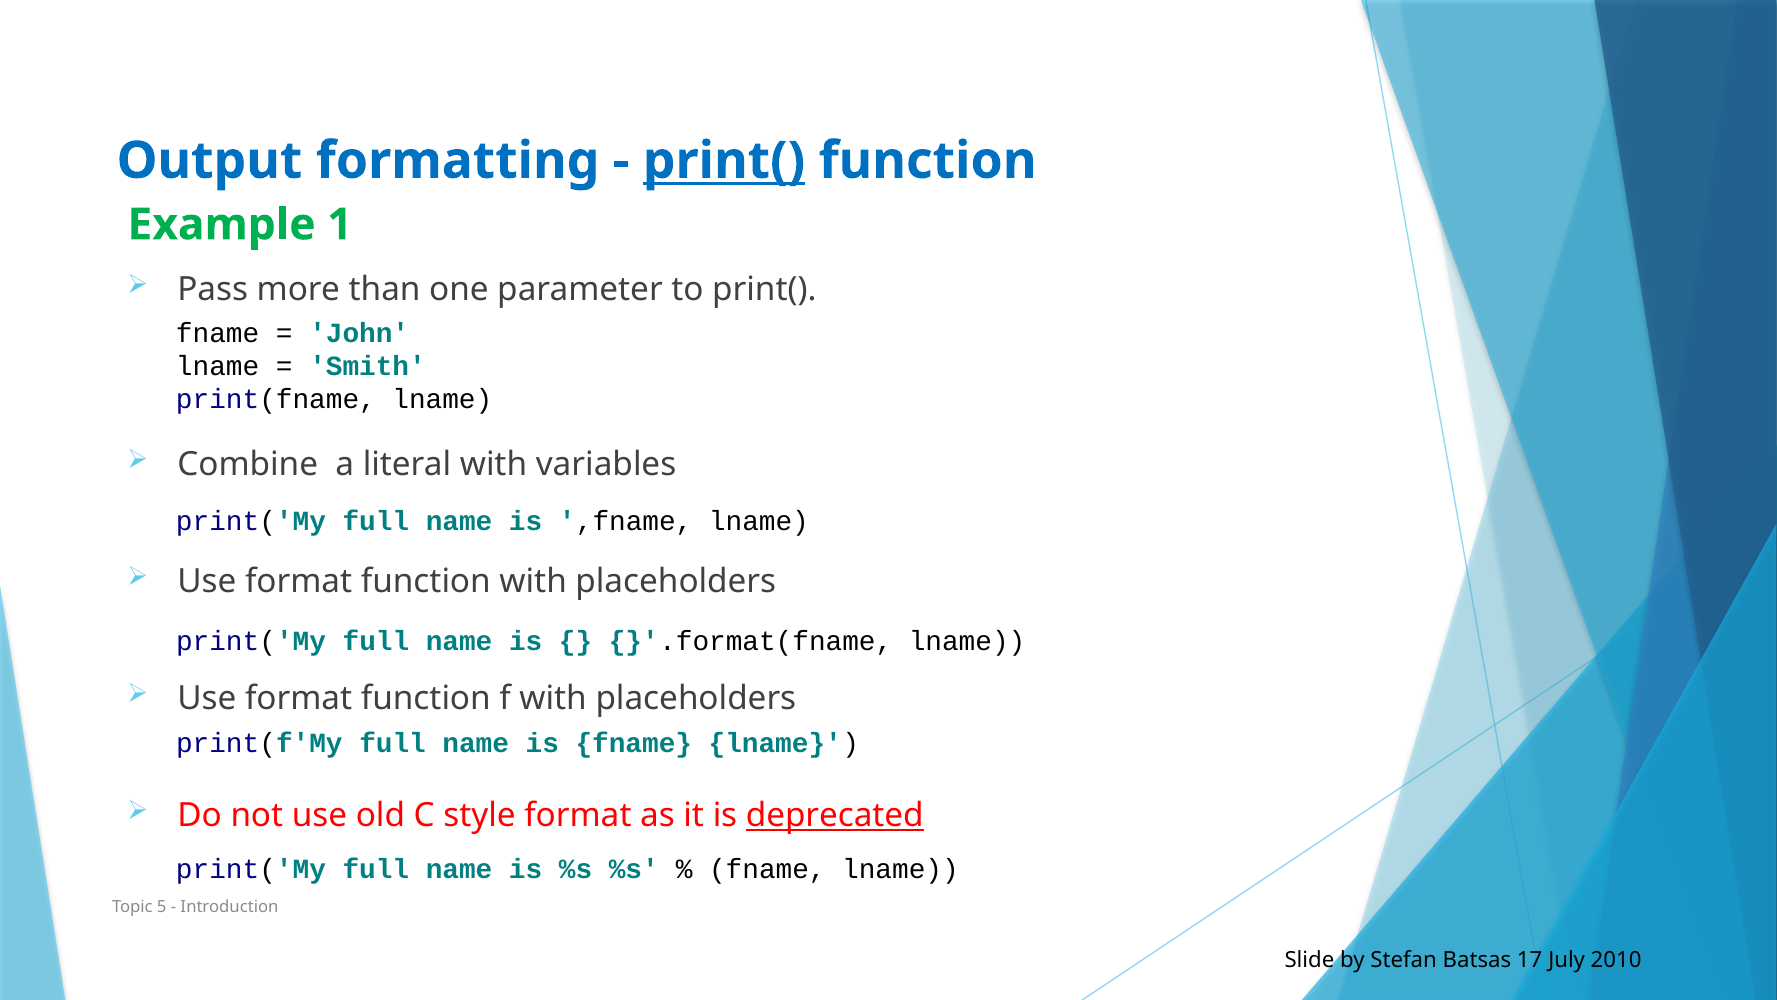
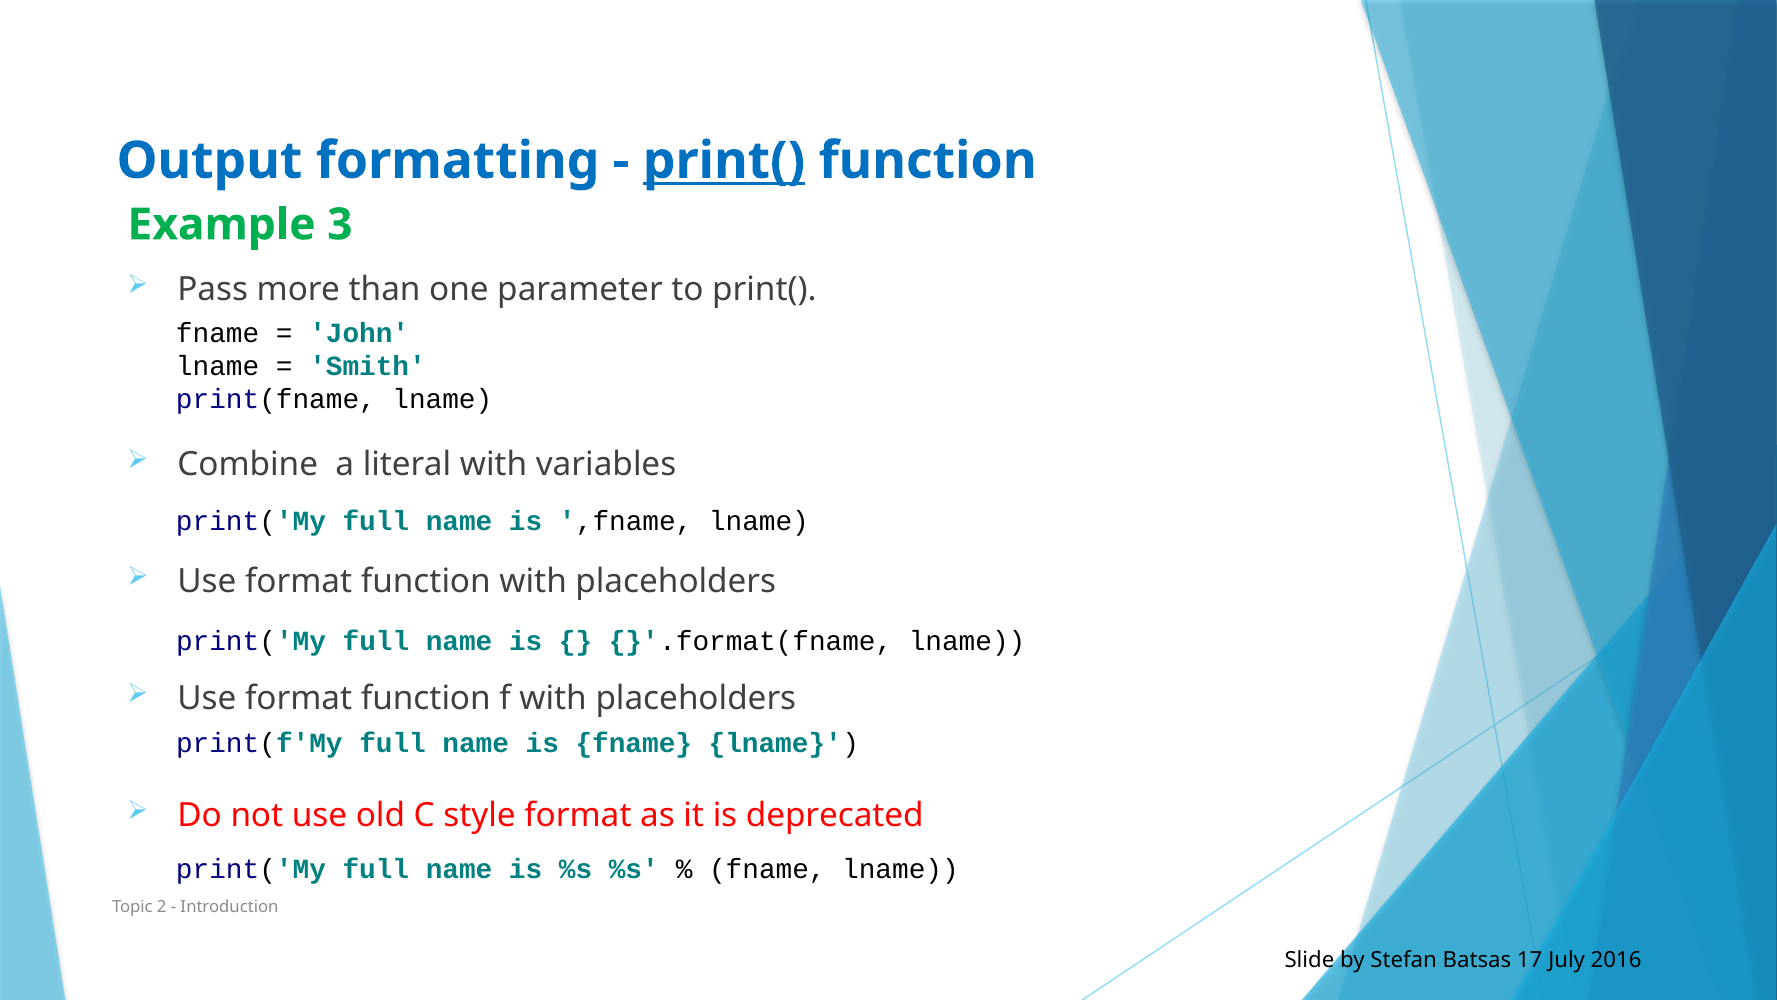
1: 1 -> 3
deprecated underline: present -> none
5: 5 -> 2
2010: 2010 -> 2016
